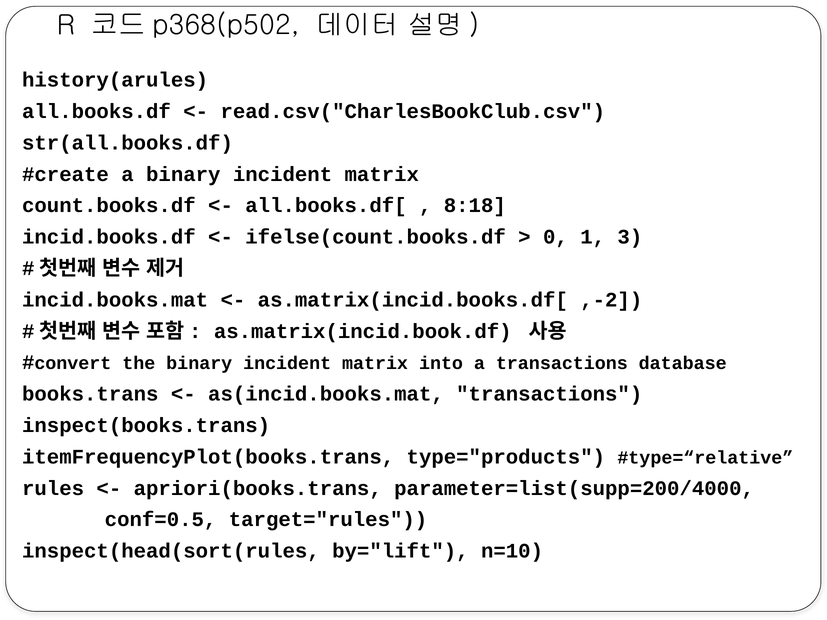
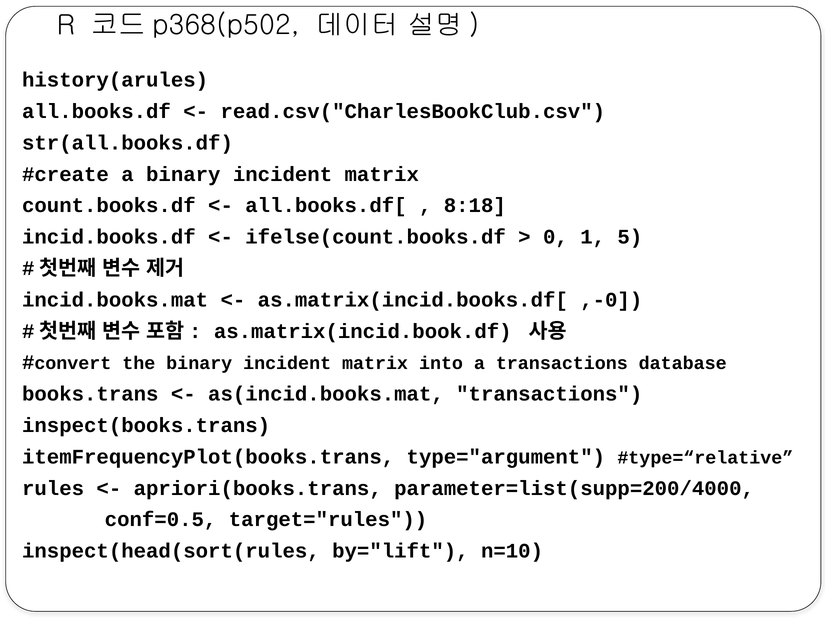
3: 3 -> 5
,-2: ,-2 -> ,-0
type="products: type="products -> type="argument
